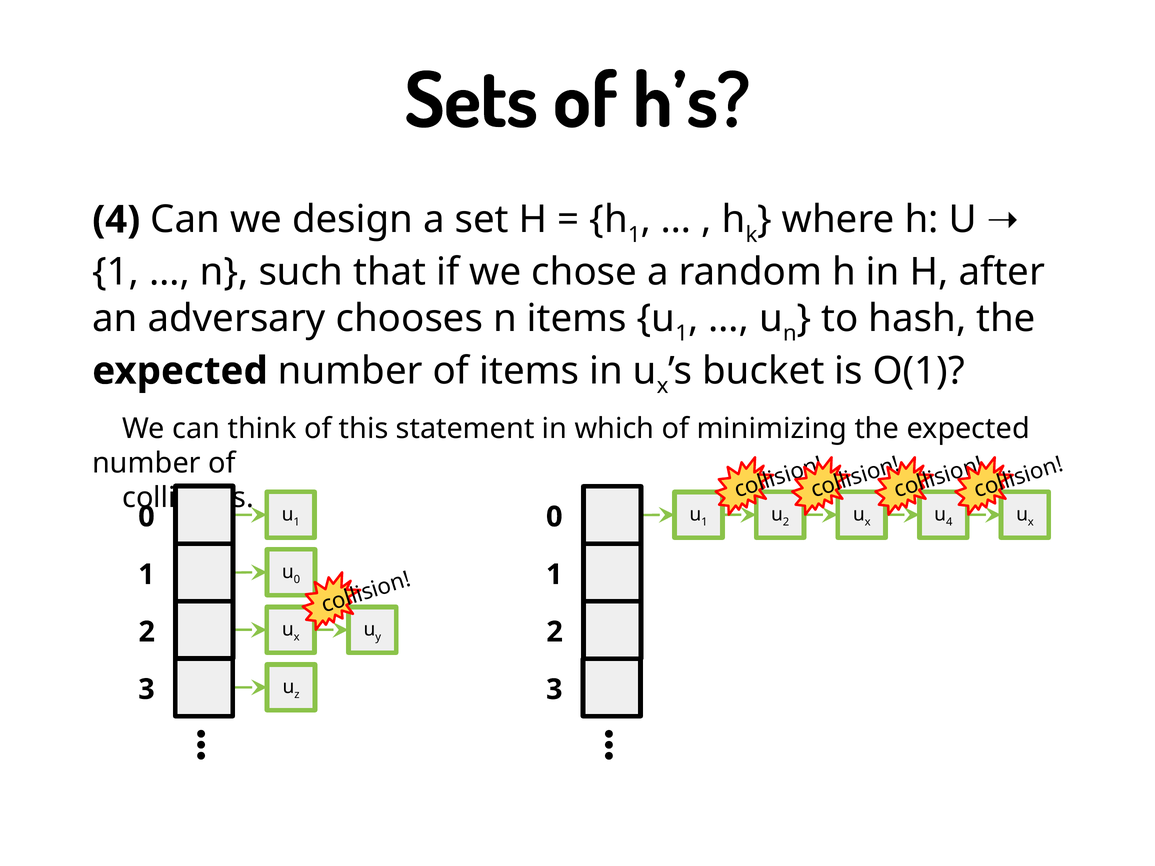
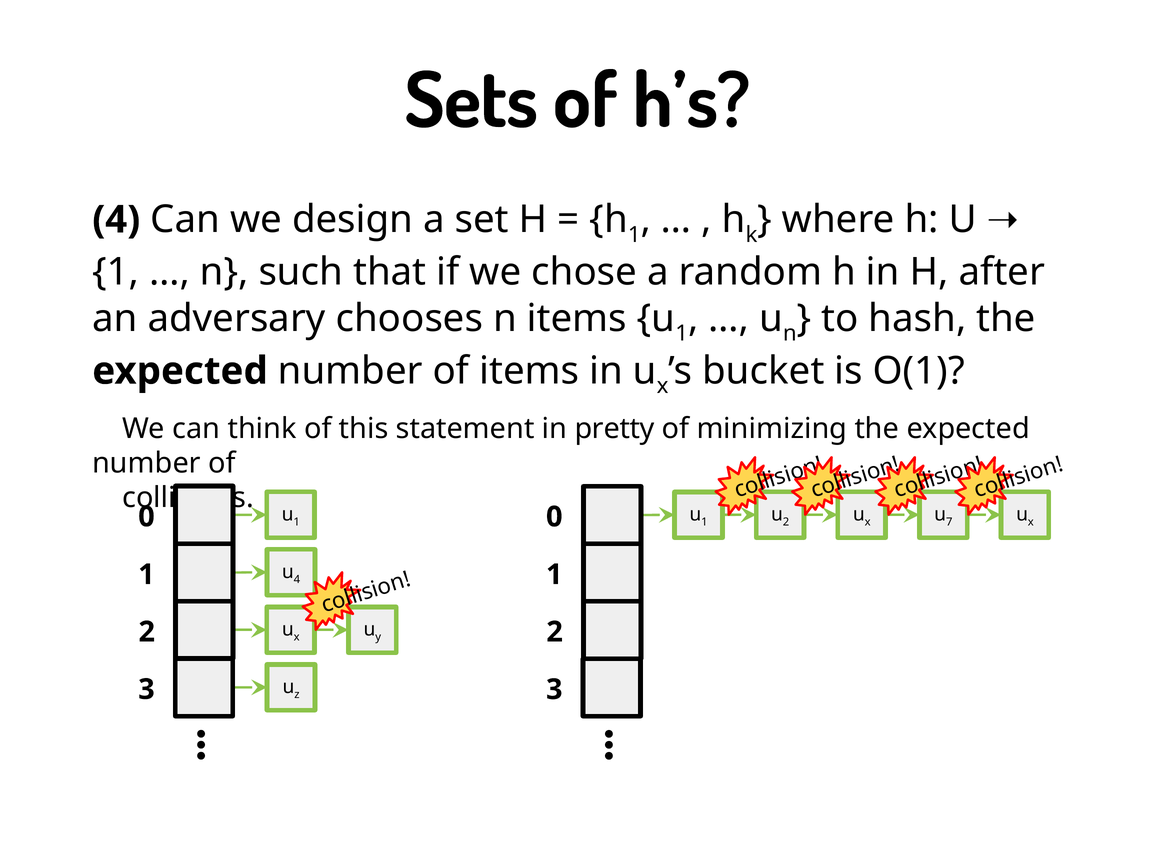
which: which -> pretty
u 4: 4 -> 7
u 0: 0 -> 4
